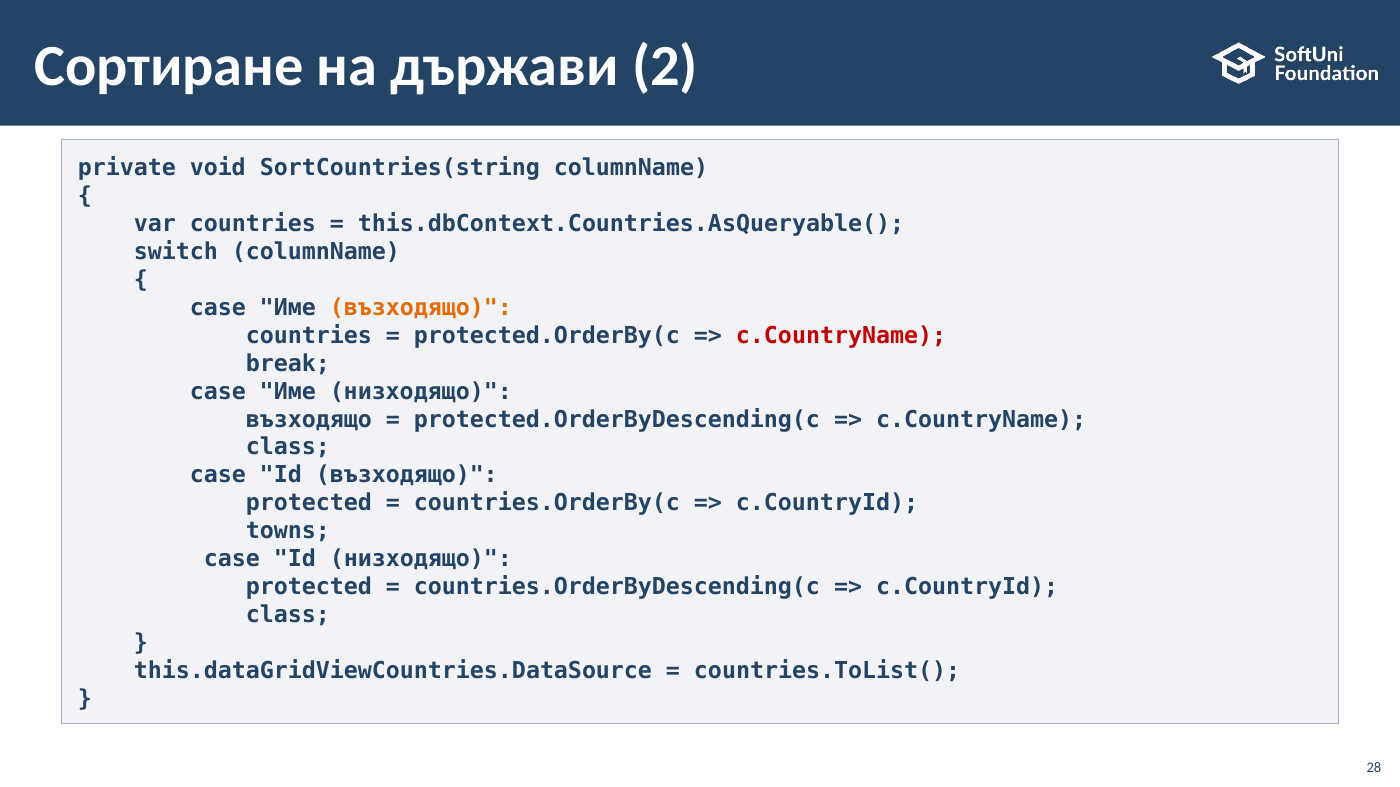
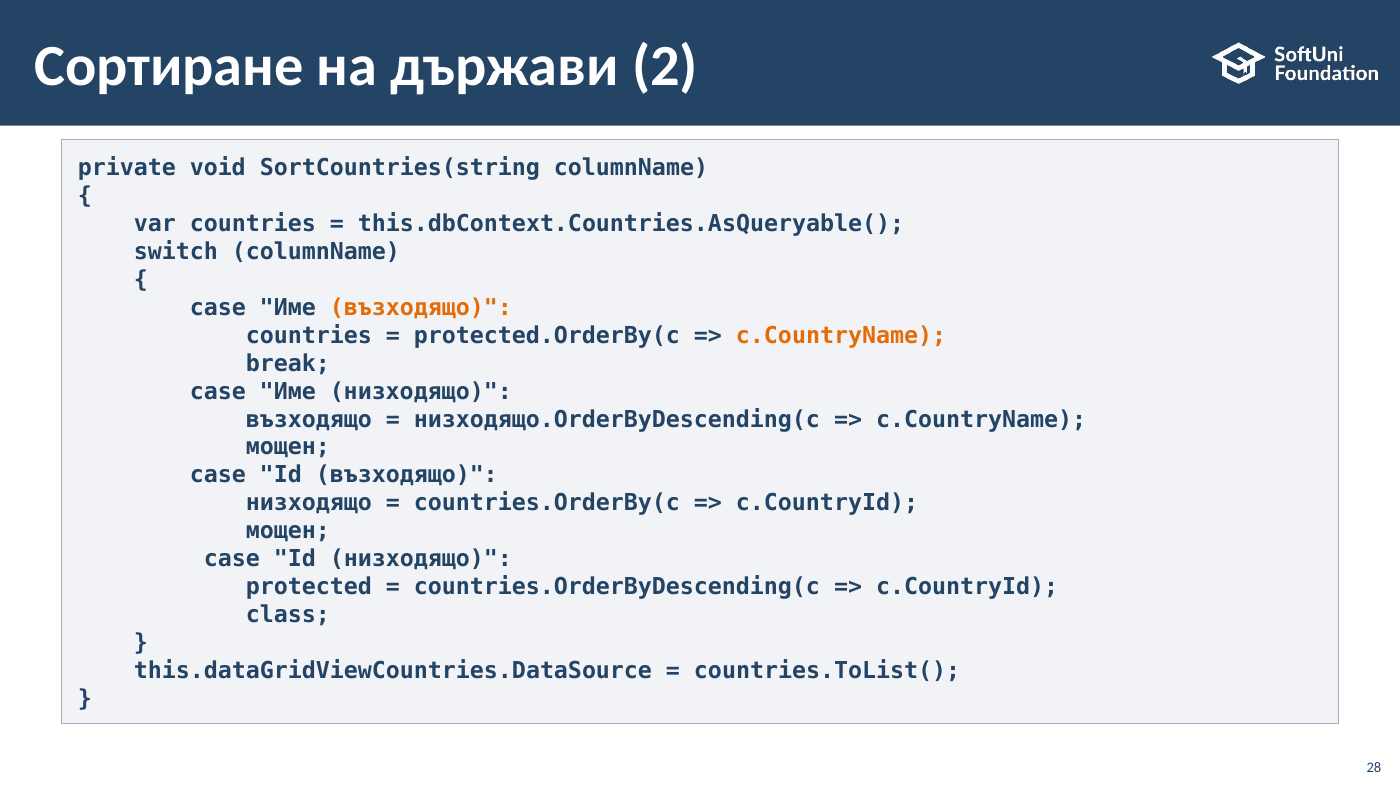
c.CountryName at (841, 336) colour: red -> orange
protected.OrderByDescending(c: protected.OrderByDescending(c -> низходящо.OrderByDescending(c
class at (288, 448): class -> мощен
protected at (309, 504): protected -> низходящо
towns at (288, 532): towns -> мощен
